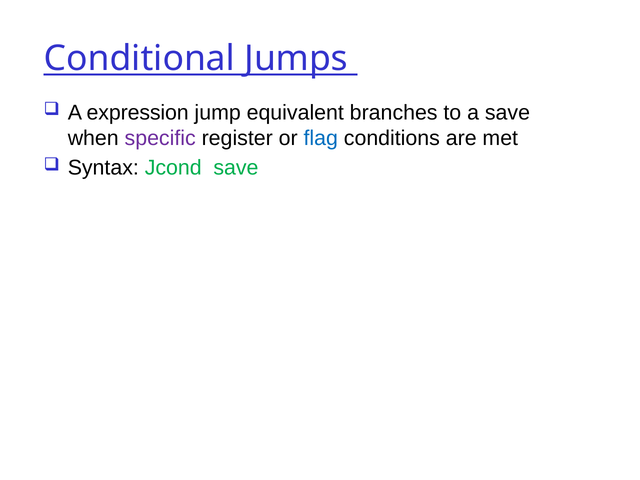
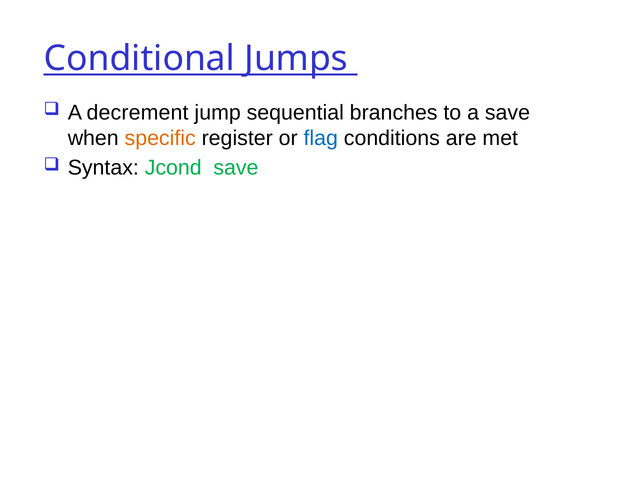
expression: expression -> decrement
equivalent: equivalent -> sequential
specific colour: purple -> orange
